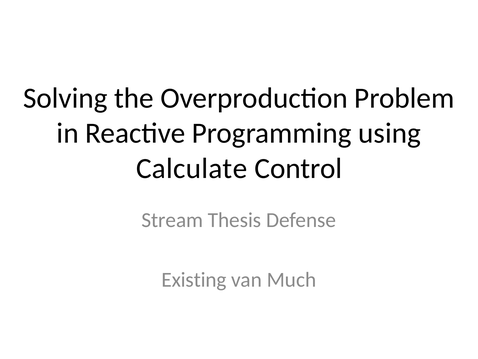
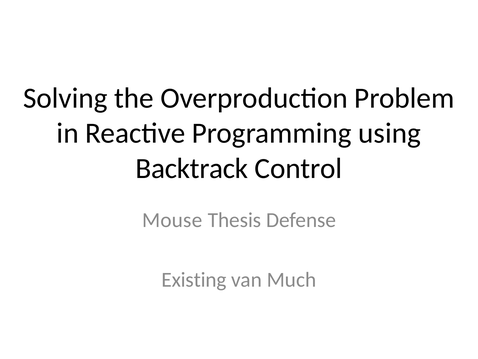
Calculate: Calculate -> Backtrack
Stream: Stream -> Mouse
